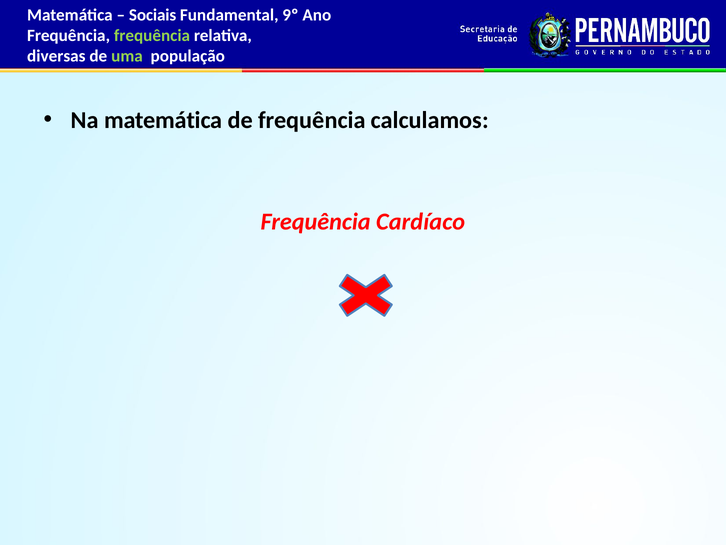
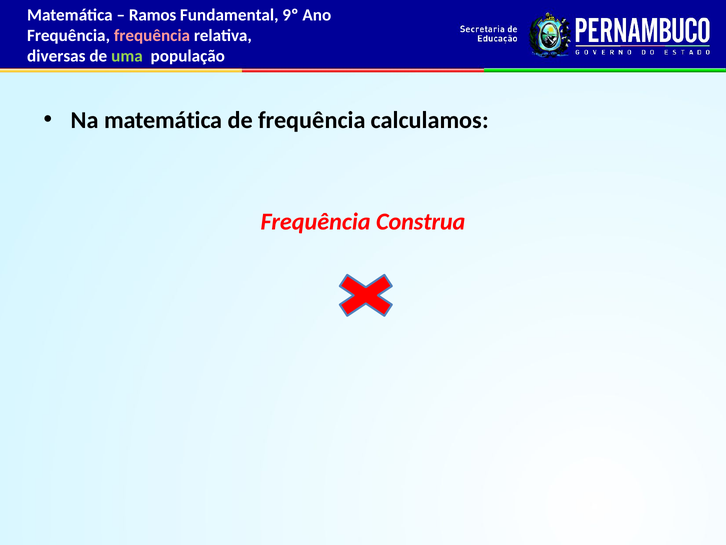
Sociais: Sociais -> Ramos
frequência at (152, 36) colour: light green -> pink
Cardíaco: Cardíaco -> Construa
